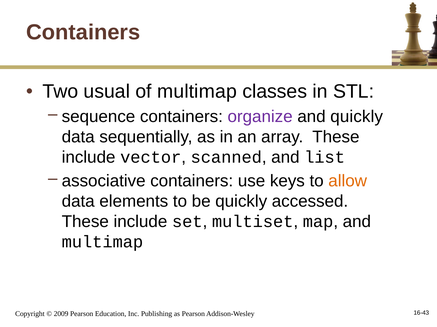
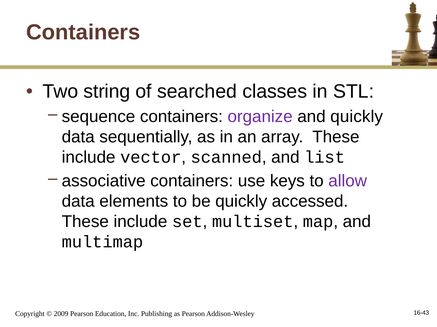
usual: usual -> string
of multimap: multimap -> searched
allow colour: orange -> purple
